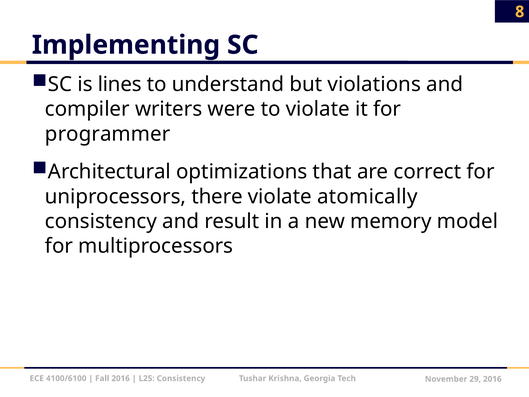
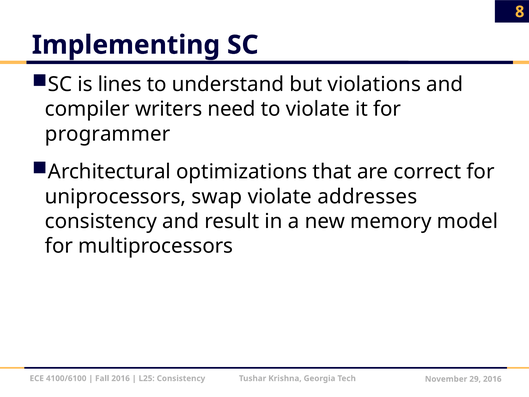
were: were -> need
there: there -> swap
atomically: atomically -> addresses
